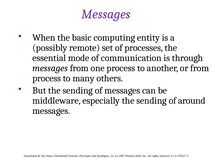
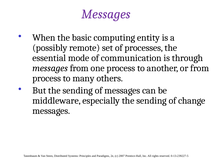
around: around -> change
